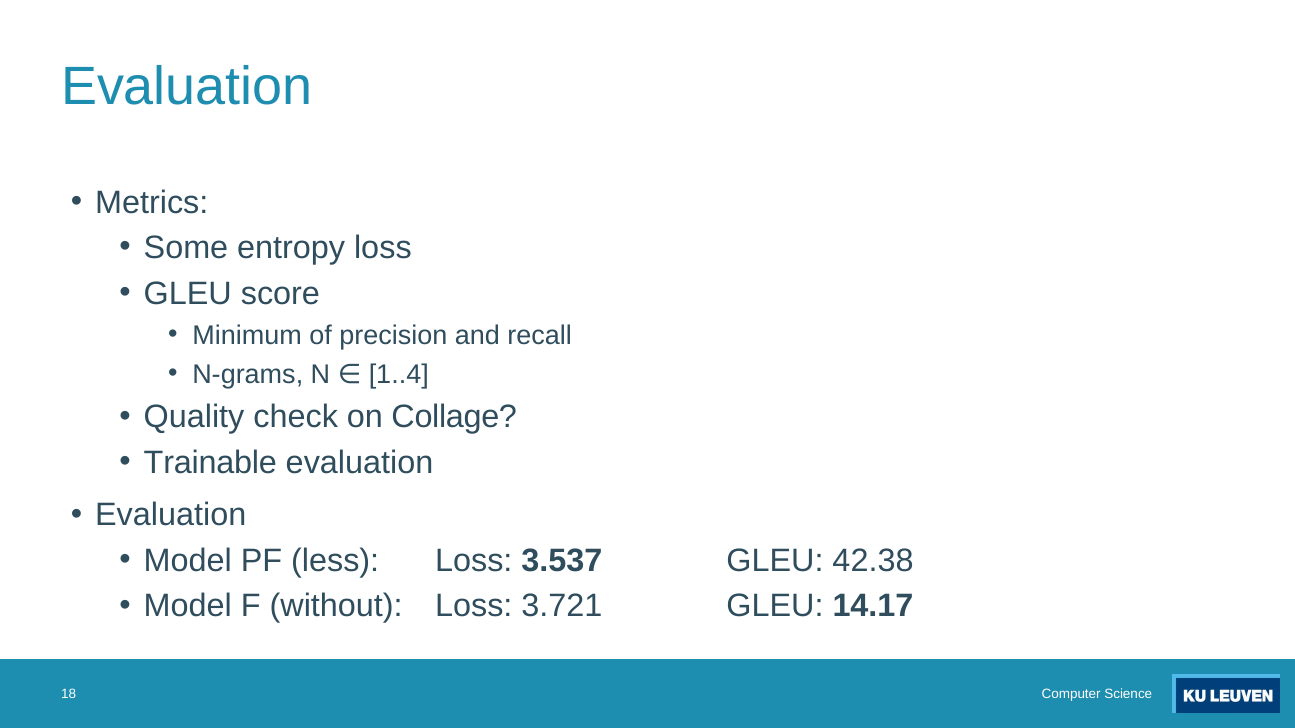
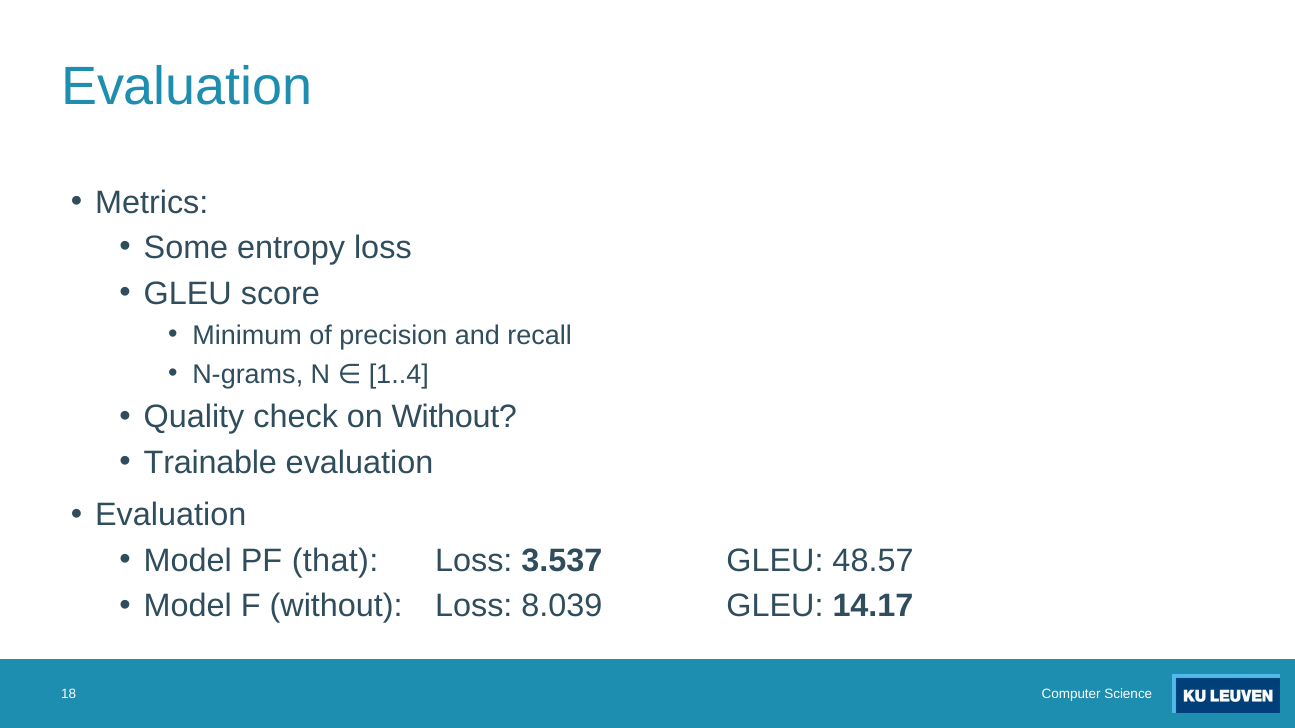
on Collage: Collage -> Without
less: less -> that
42.38: 42.38 -> 48.57
3.721: 3.721 -> 8.039
